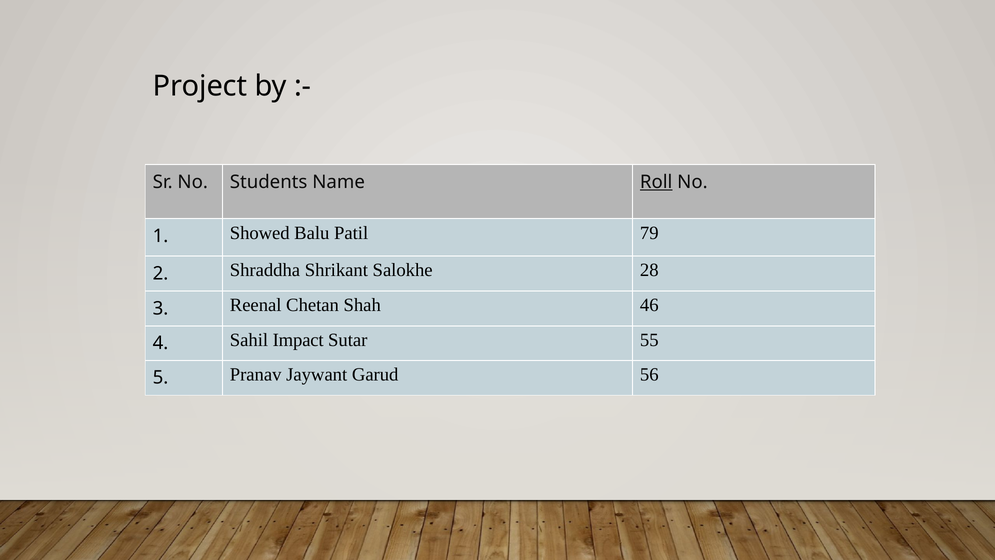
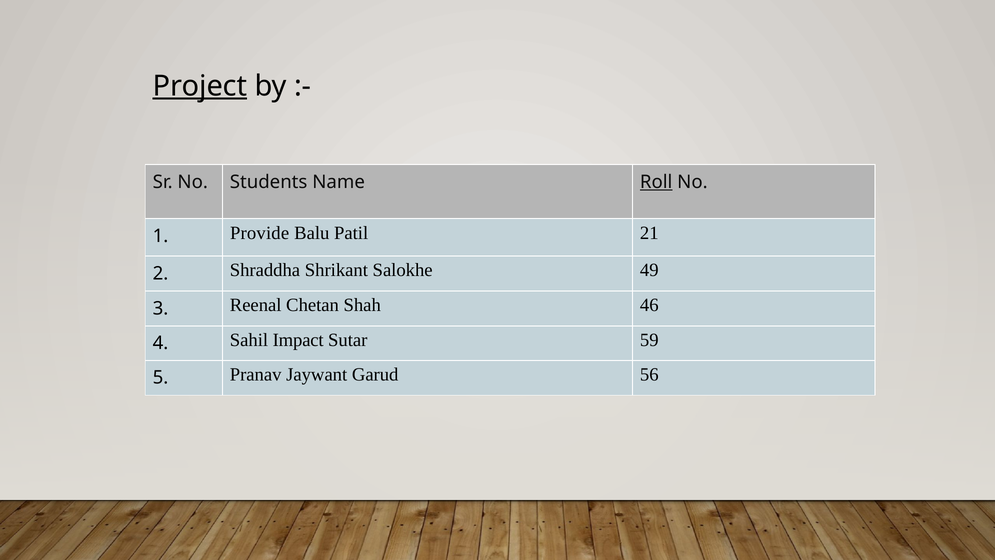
Project underline: none -> present
Showed: Showed -> Provide
79: 79 -> 21
28: 28 -> 49
55: 55 -> 59
